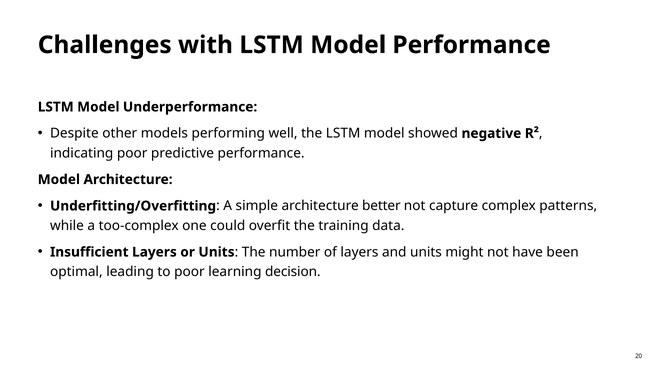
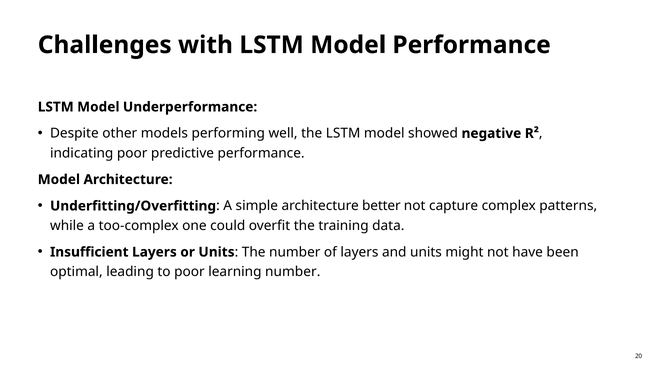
learning decision: decision -> number
